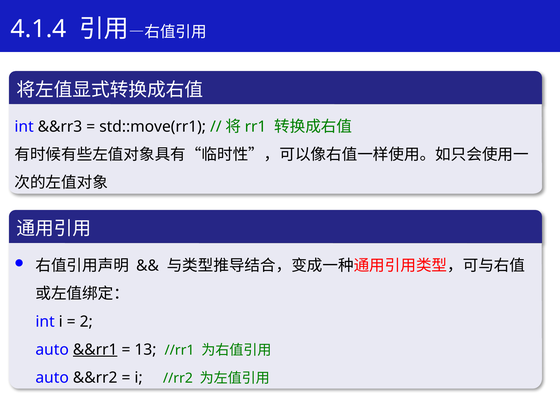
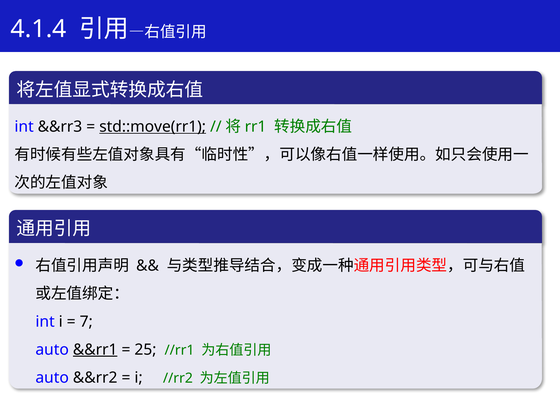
std::move(rr1 underline: none -> present
2: 2 -> 7
13: 13 -> 25
